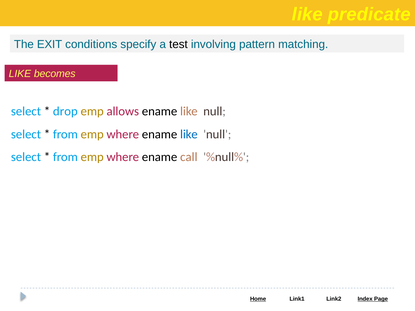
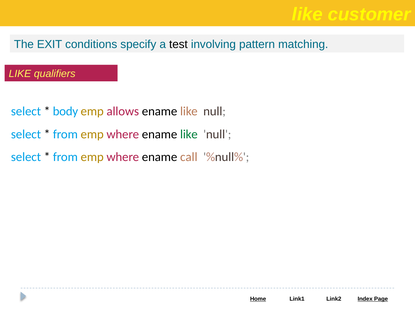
predicate: predicate -> customer
becomes: becomes -> qualifiers
drop: drop -> body
like at (189, 134) colour: blue -> green
